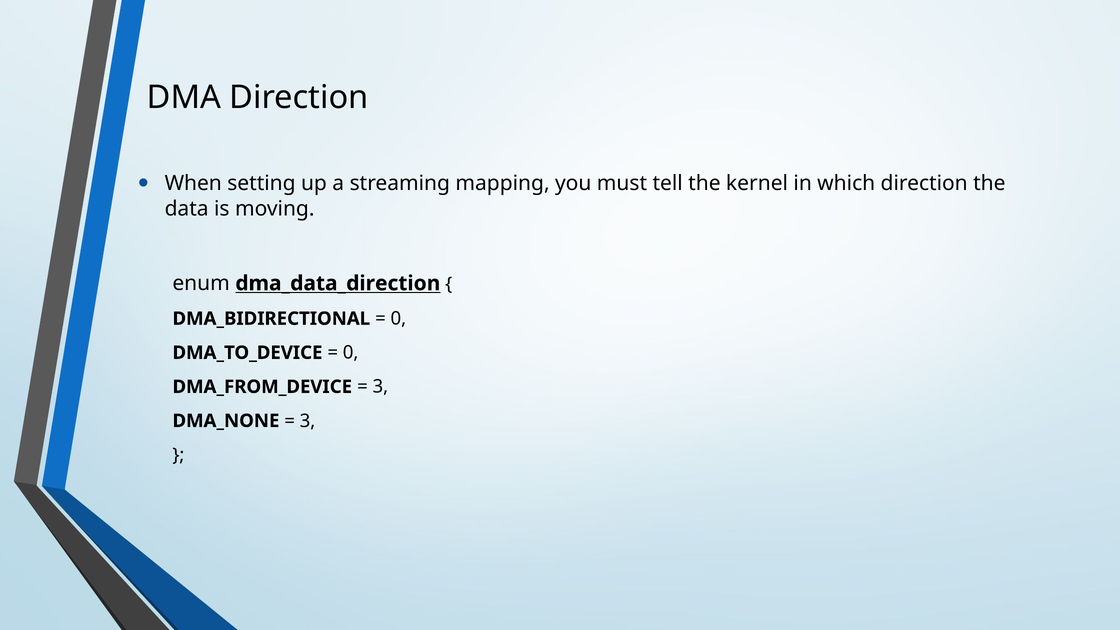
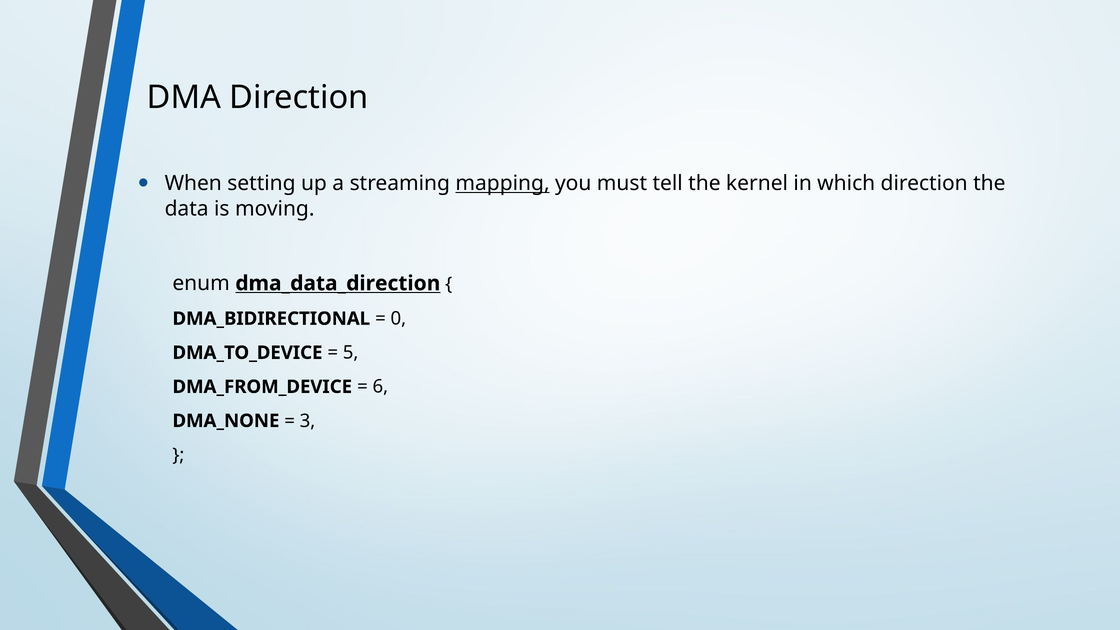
mapping underline: none -> present
0 at (351, 353): 0 -> 5
3 at (380, 387): 3 -> 6
